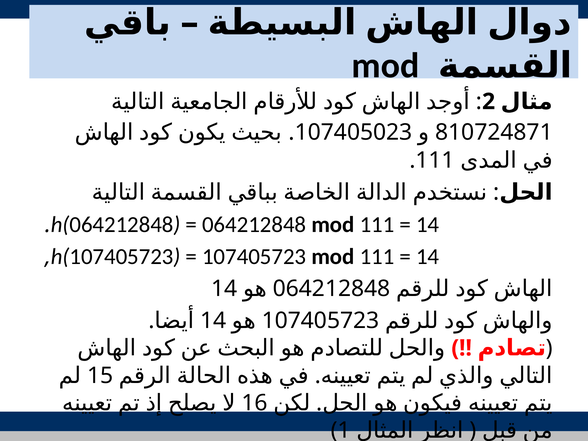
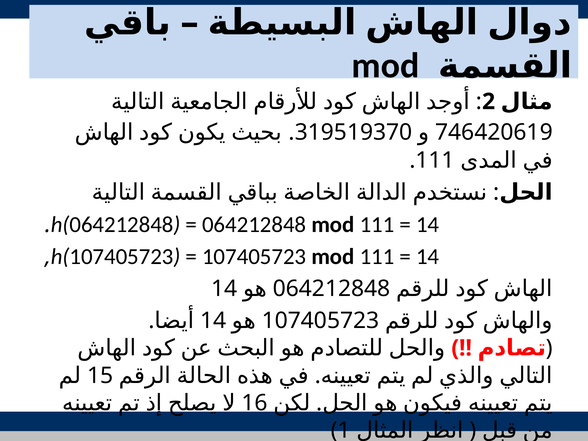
107405023: 107405023 -> 319519370
810724871: 810724871 -> 746420619
